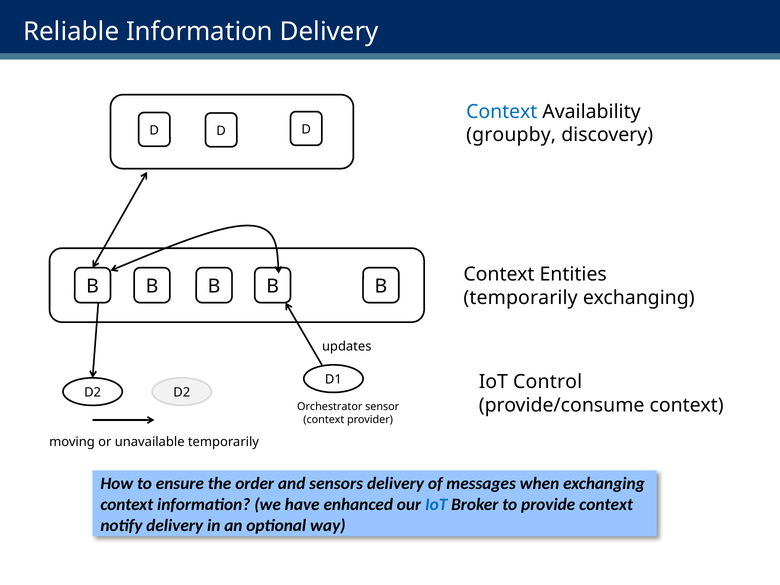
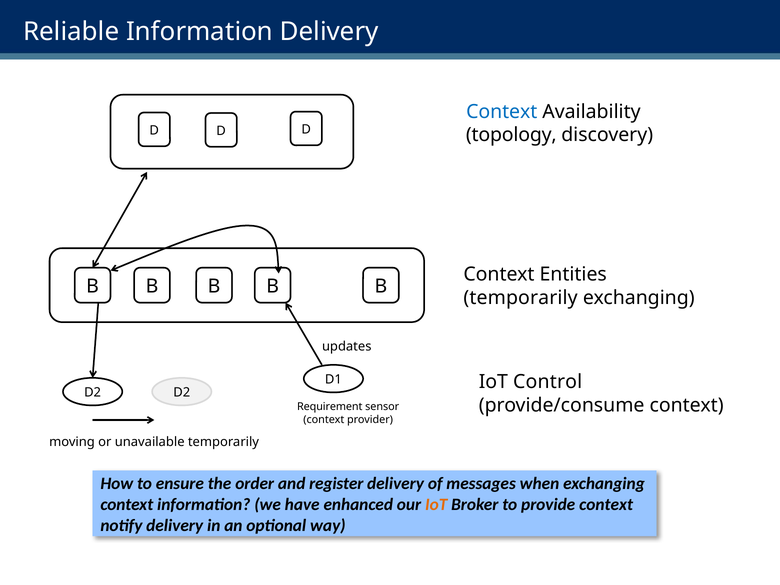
groupby: groupby -> topology
Orchestrator: Orchestrator -> Requirement
sensors: sensors -> register
IoT at (436, 505) colour: blue -> orange
